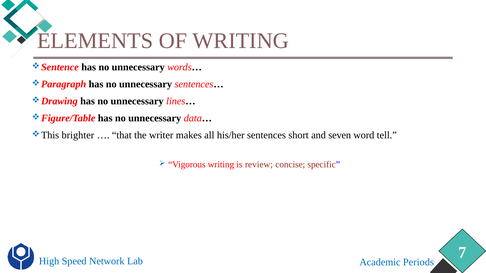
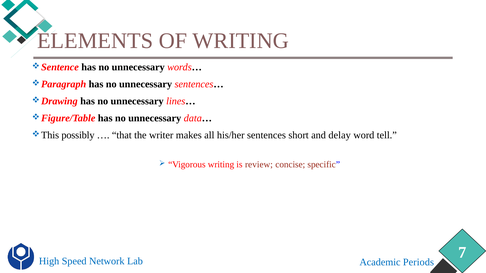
brighter: brighter -> possibly
seven: seven -> delay
